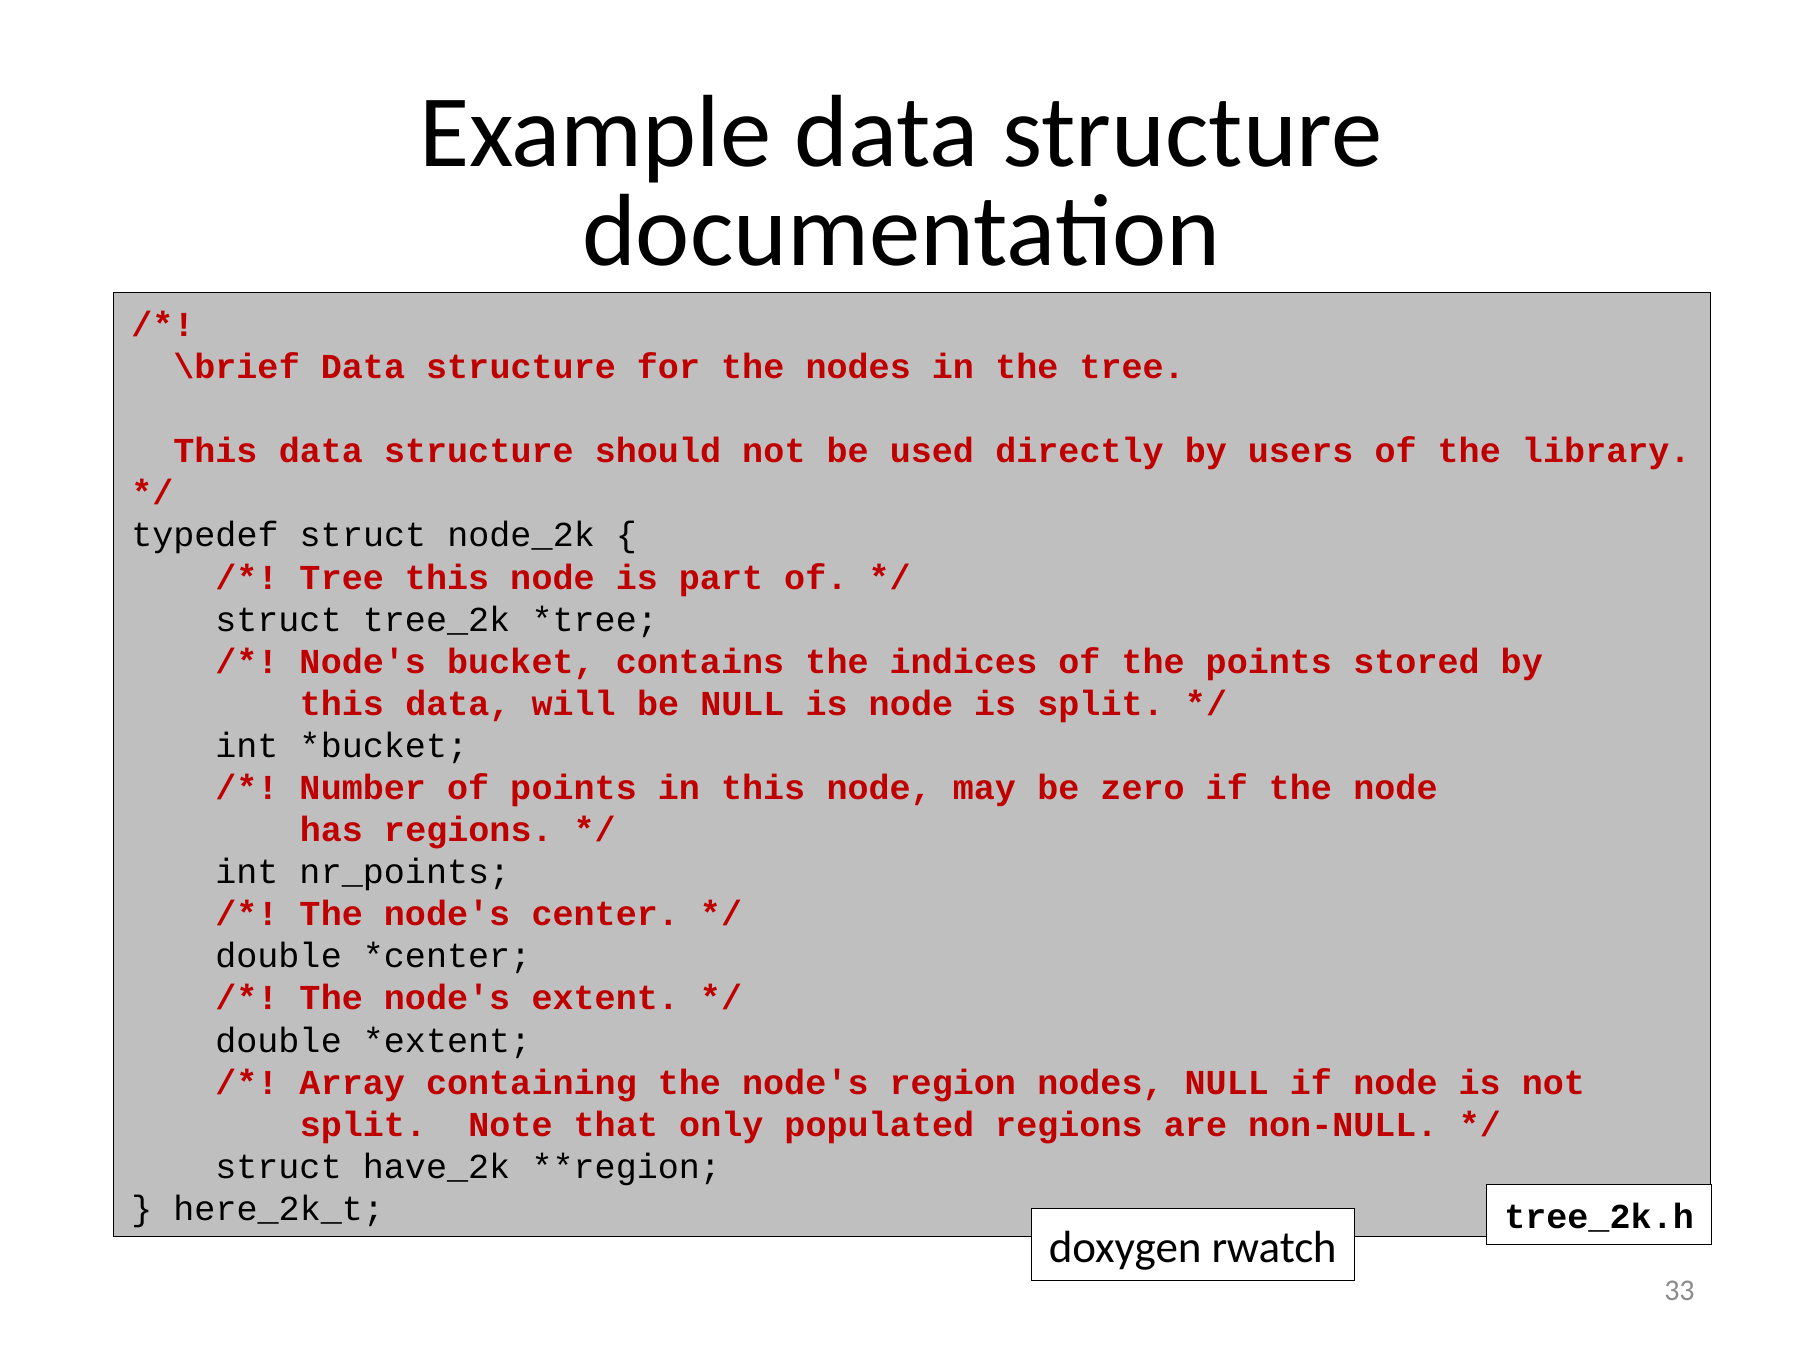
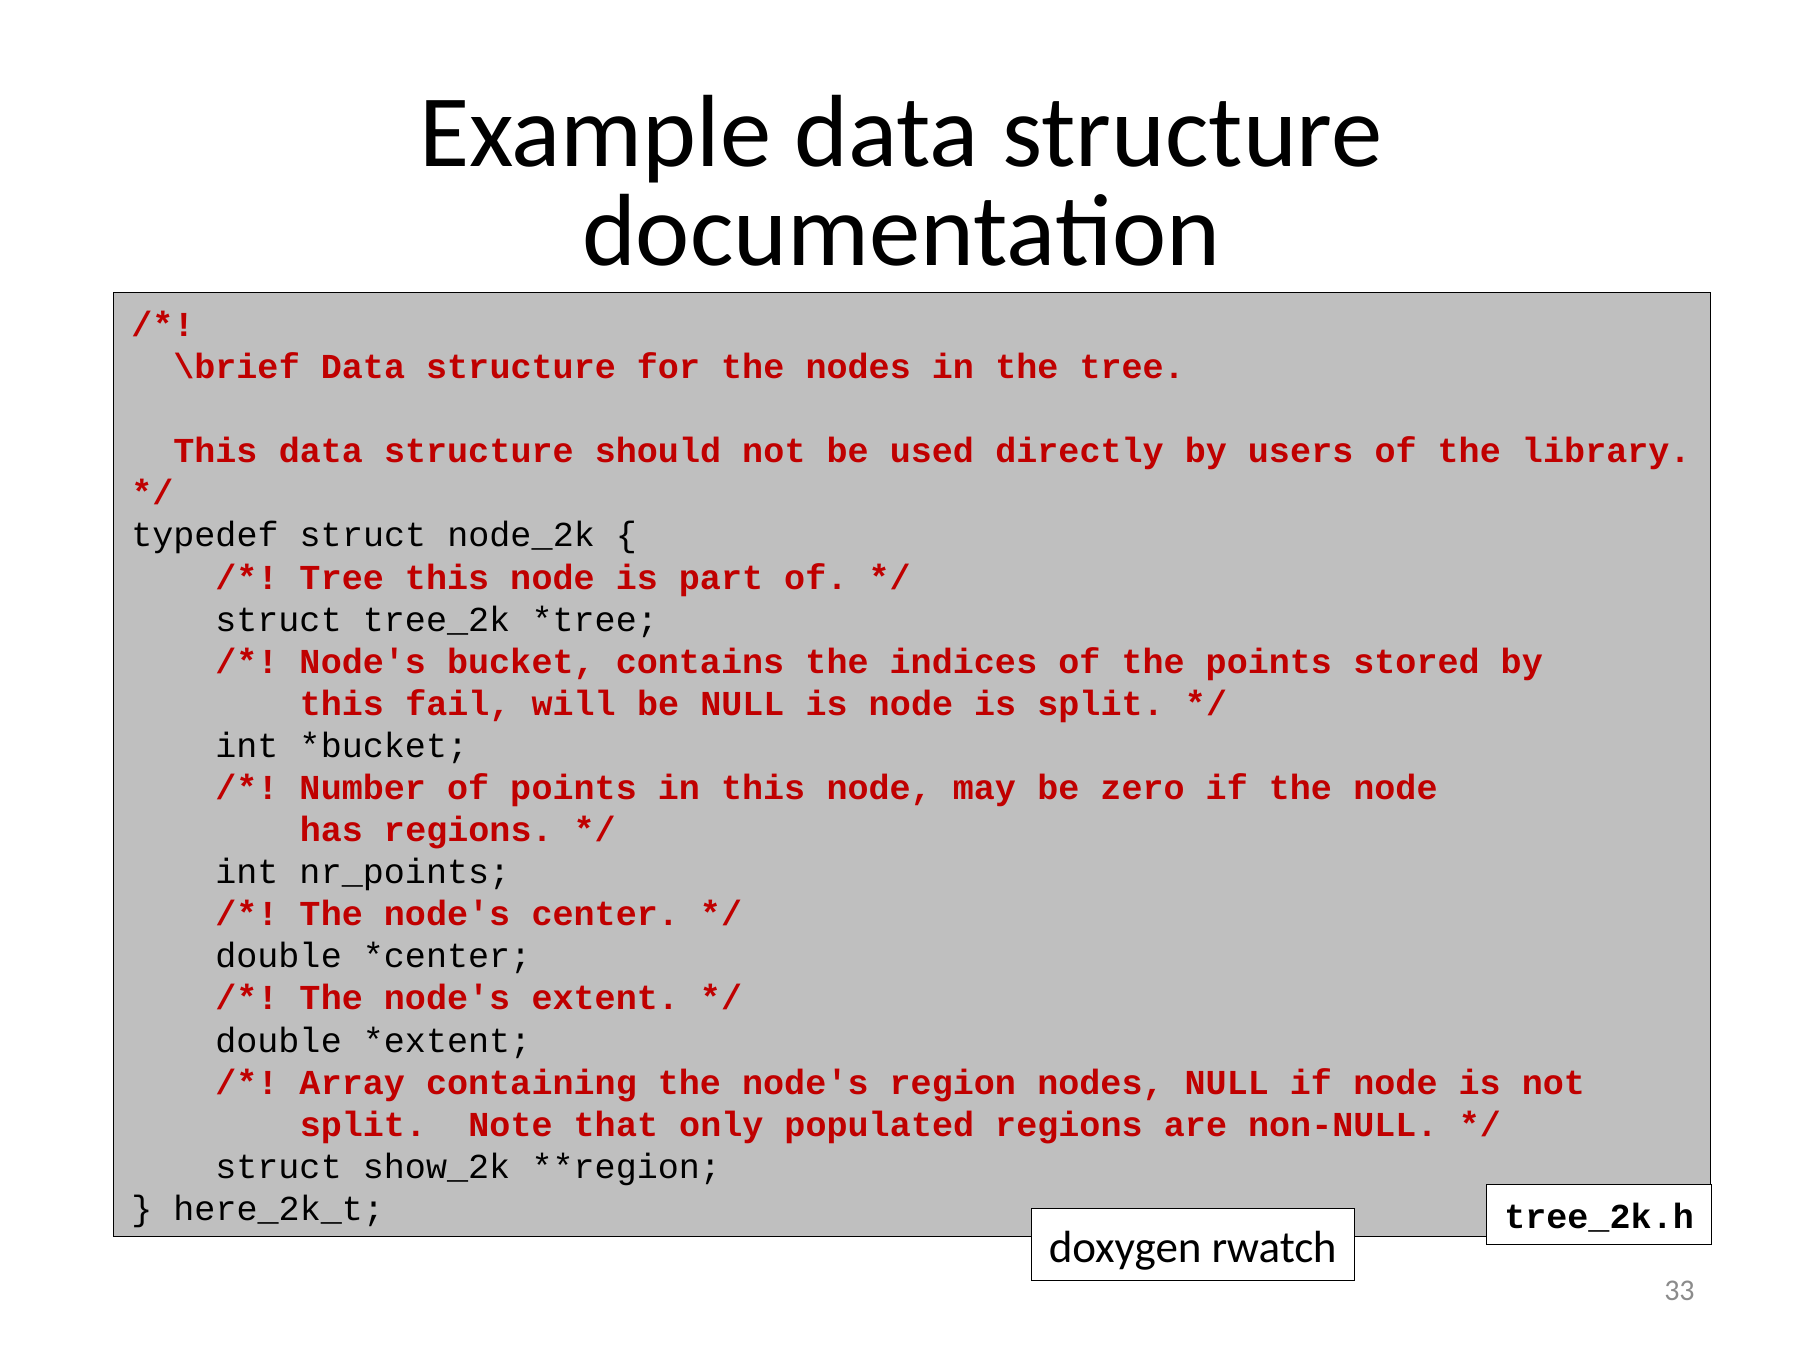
data at (458, 704): data -> fail
have_2k: have_2k -> show_2k
